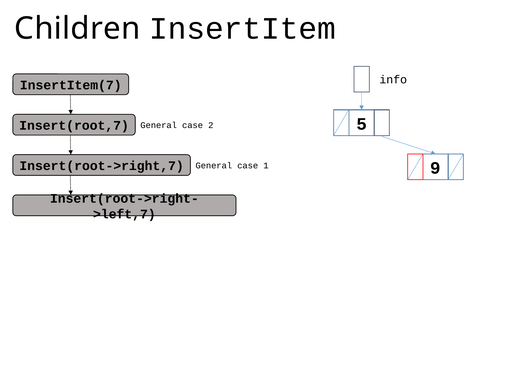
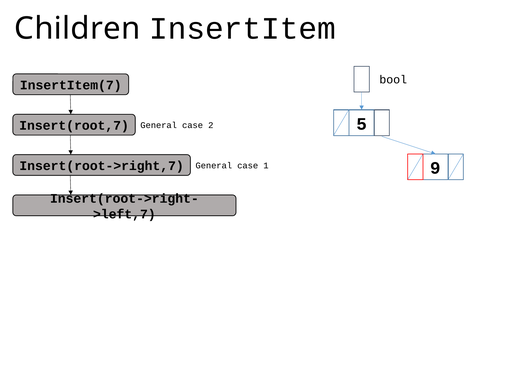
info: info -> bool
